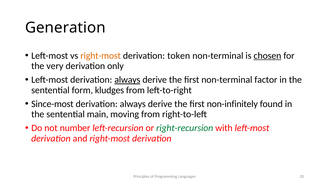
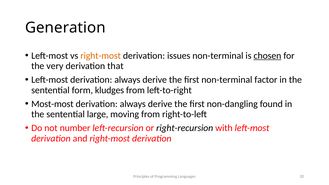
token: token -> issues
only: only -> that
always at (127, 80) underline: present -> none
Since-most: Since-most -> Most-most
non-infinitely: non-infinitely -> non-dangling
main: main -> large
right-recursion colour: green -> black
